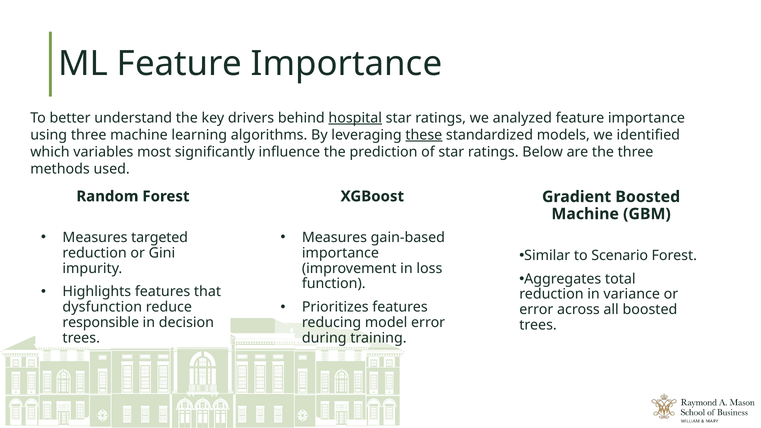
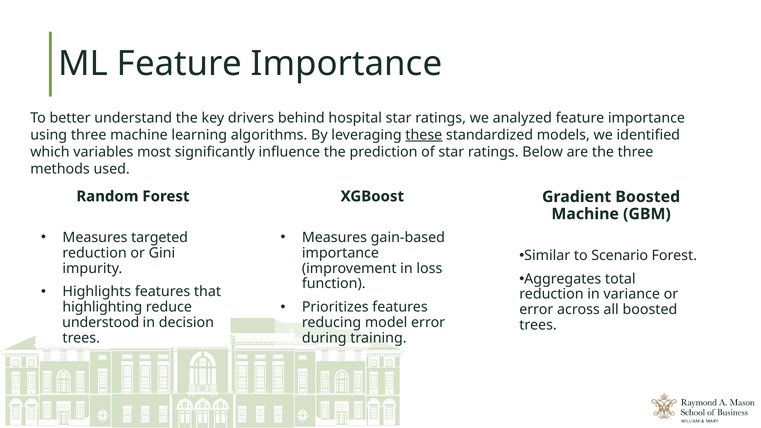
hospital underline: present -> none
dysfunction: dysfunction -> highlighting
responsible: responsible -> understood
